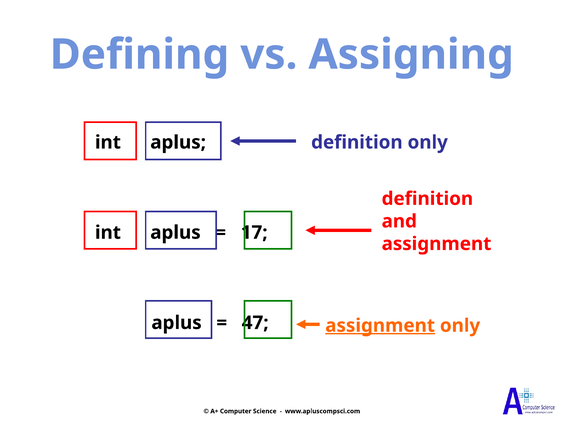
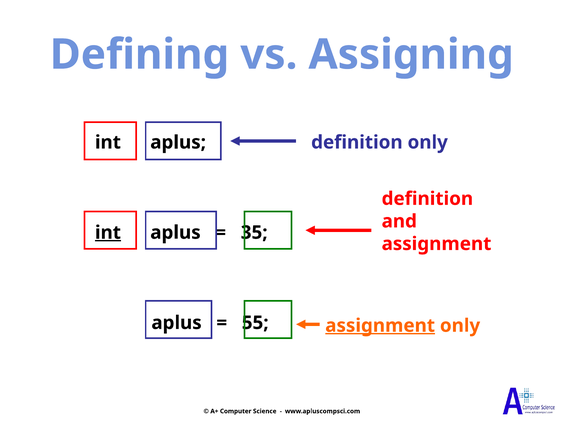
int at (108, 233) underline: none -> present
17: 17 -> 35
47: 47 -> 55
